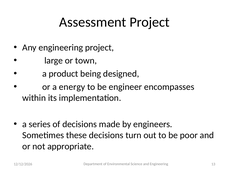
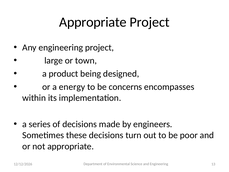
Assessment at (93, 22): Assessment -> Appropriate
engineer: engineer -> concerns
